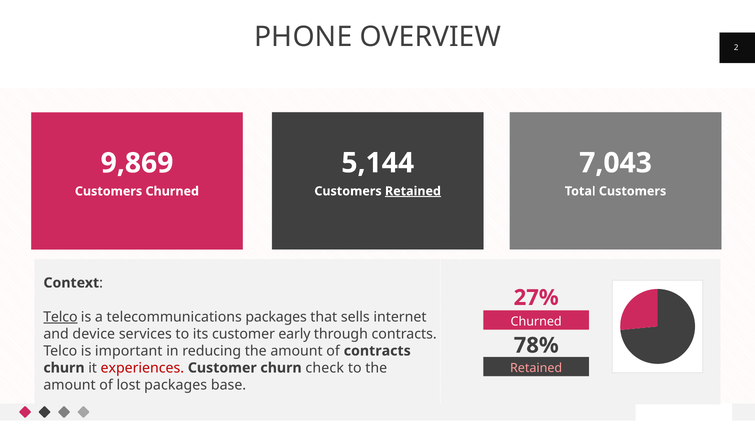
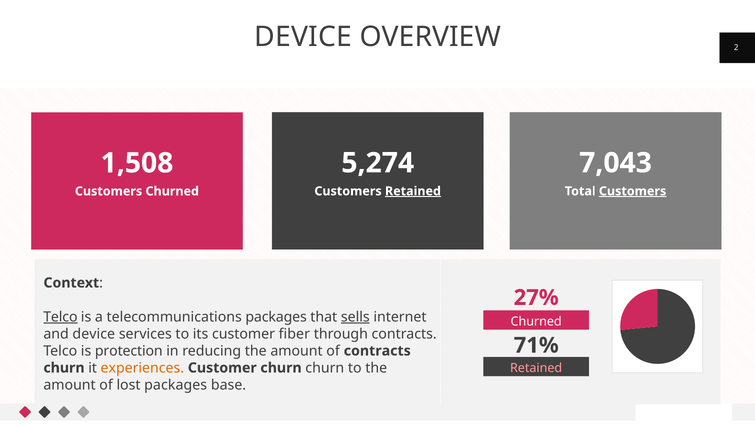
PHONE at (303, 37): PHONE -> DEVICE
5,144: 5,144 -> 5,274
9,869: 9,869 -> 1,508
Customers at (633, 191) underline: none -> present
sells underline: none -> present
early: early -> fiber
78%: 78% -> 71%
important: important -> protection
experiences colour: red -> orange
churn check: check -> churn
